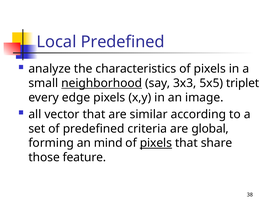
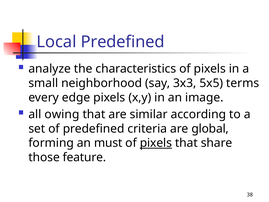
neighborhood underline: present -> none
triplet: triplet -> terms
vector: vector -> owing
mind: mind -> must
